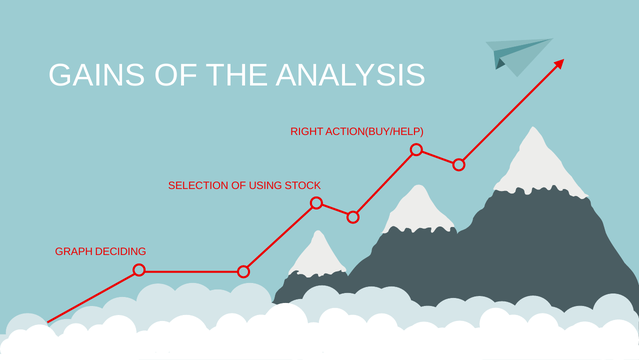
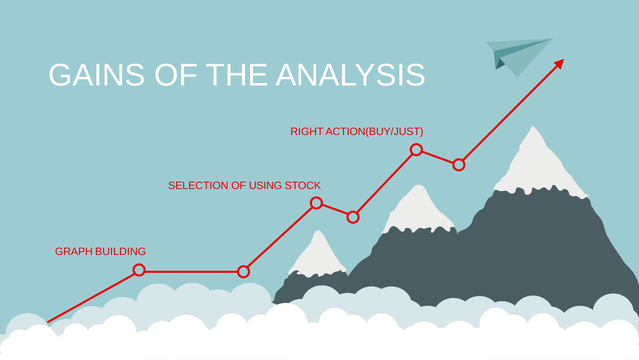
ACTION(BUY/HELP: ACTION(BUY/HELP -> ACTION(BUY/JUST
DECIDING: DECIDING -> BUILDING
